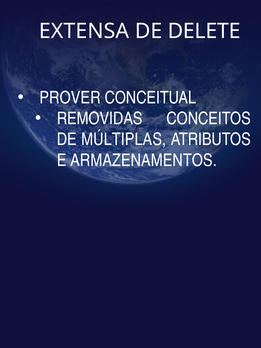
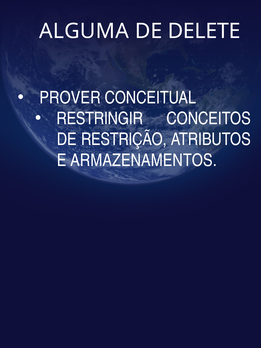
EXTENSA: EXTENSA -> ALGUMA
REMOVIDAS: REMOVIDAS -> RESTRINGIR
MÚLTIPLAS: MÚLTIPLAS -> RESTRIÇÃO
